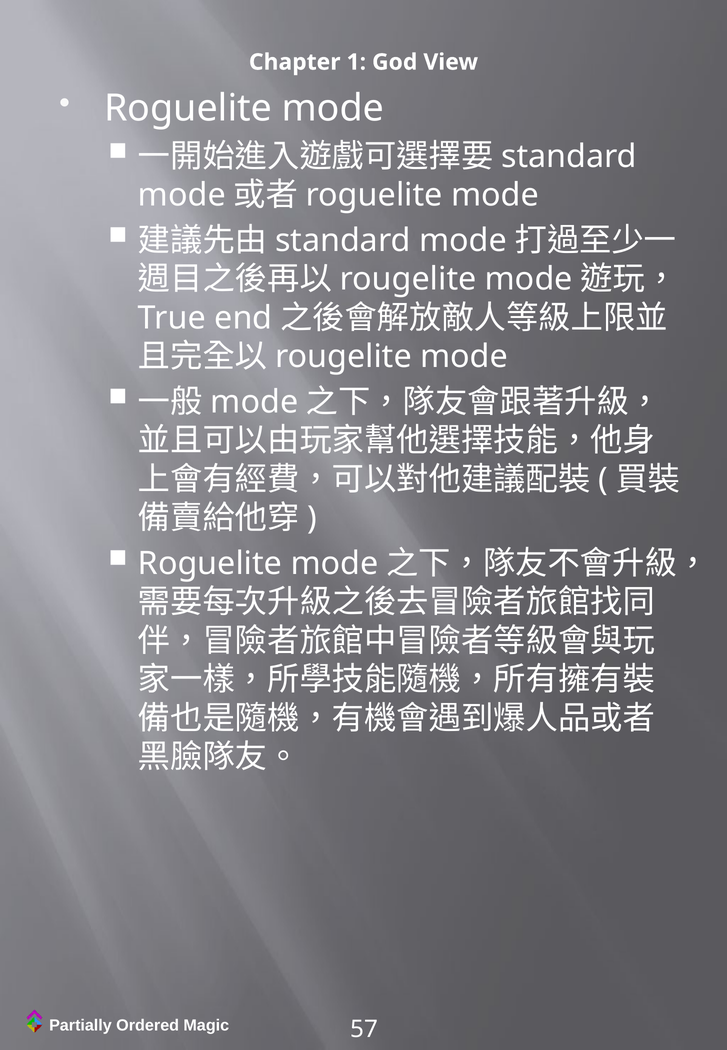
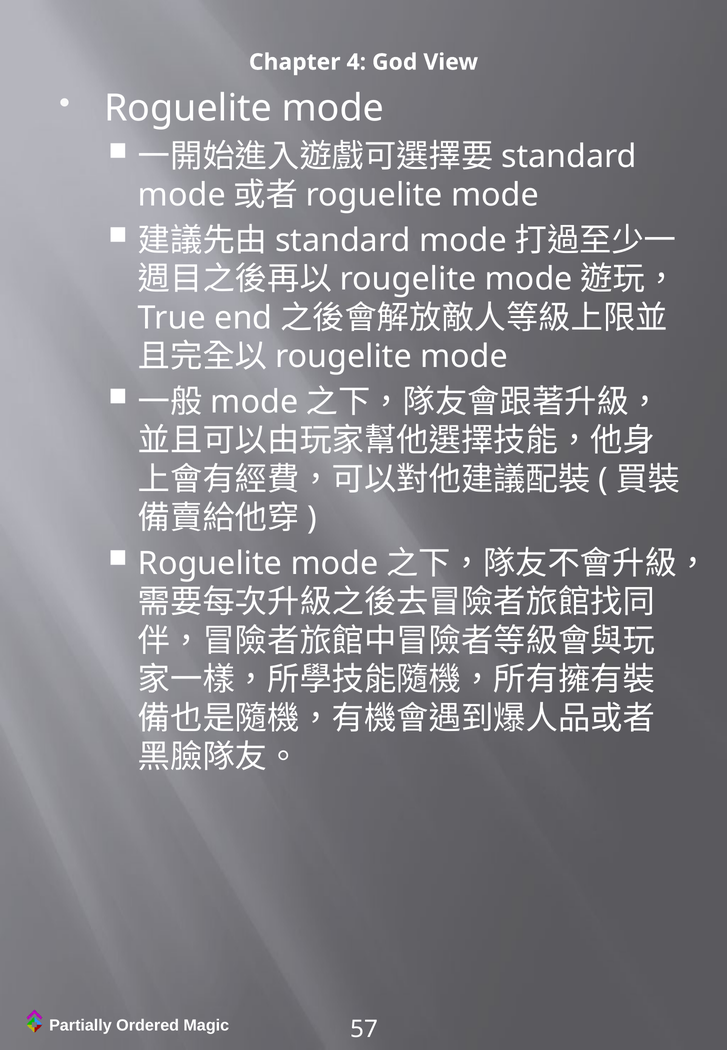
1: 1 -> 4
